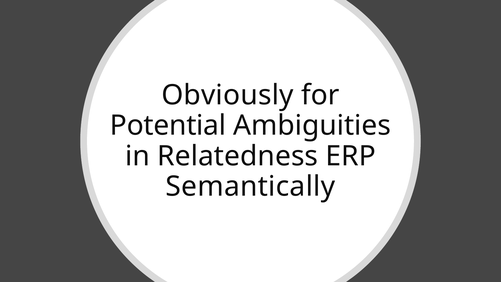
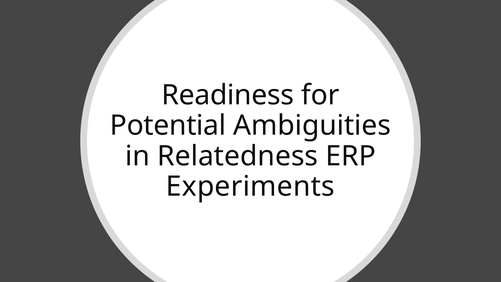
Obviously: Obviously -> Readiness
Semantically: Semantically -> Experiments
